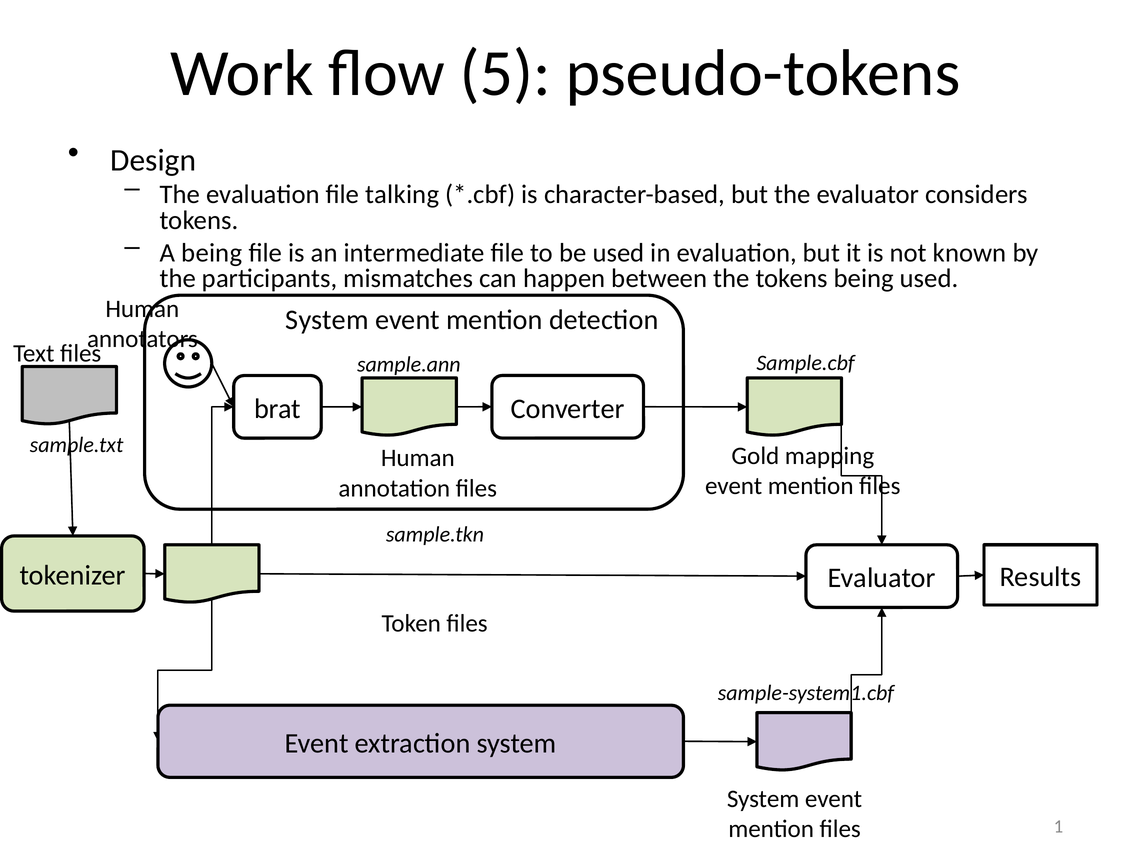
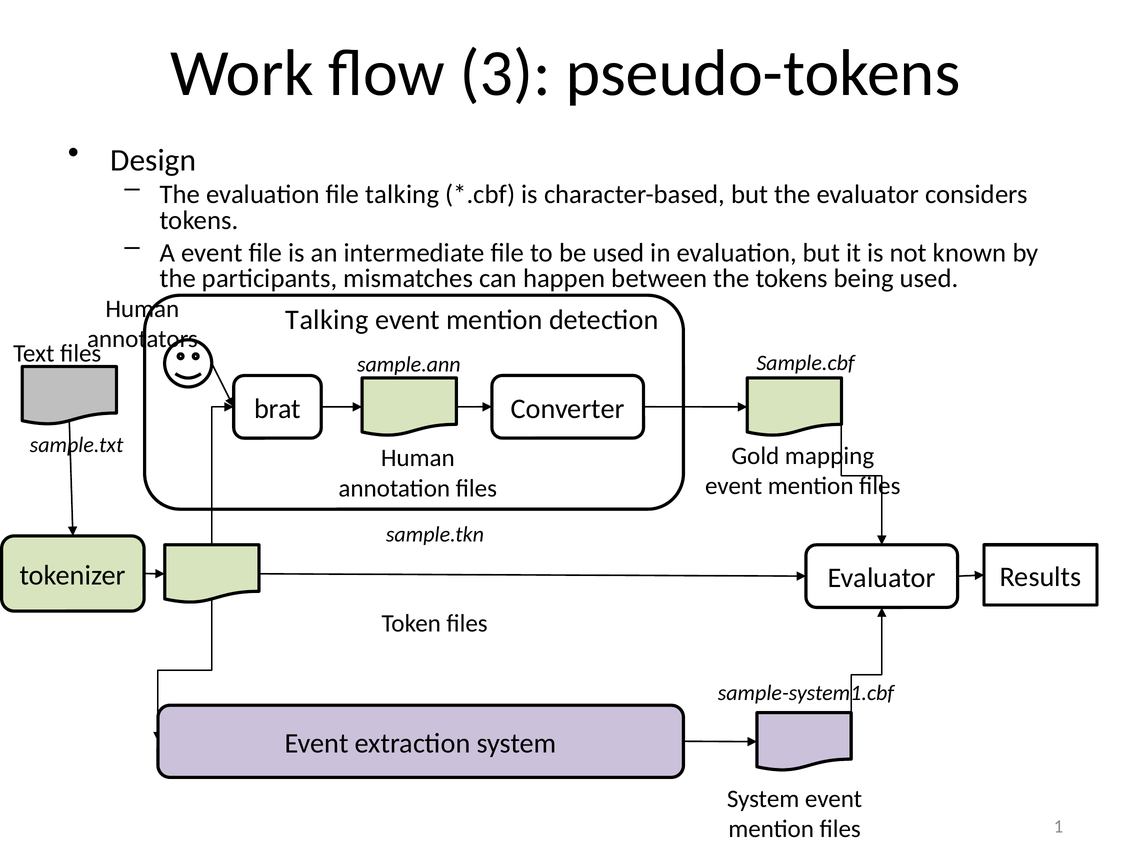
5: 5 -> 3
A being: being -> event
System at (327, 319): System -> Talking
